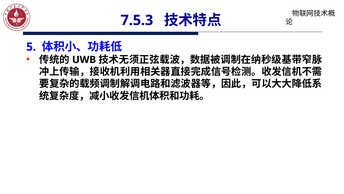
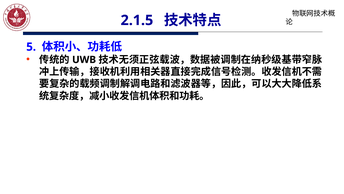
7.5.3: 7.5.3 -> 2.1.5
